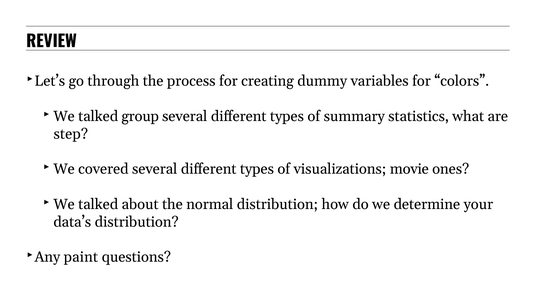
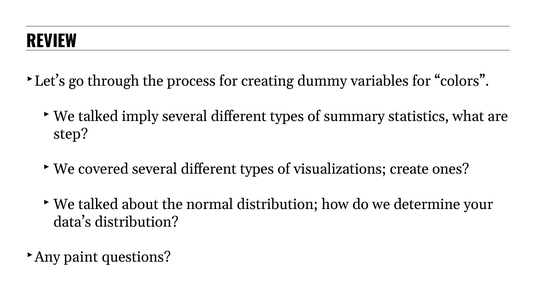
group: group -> imply
movie: movie -> create
